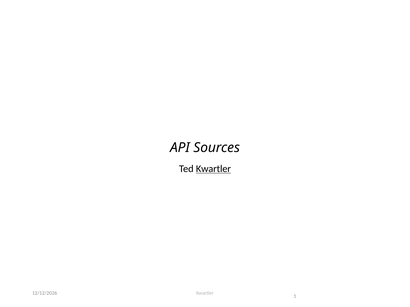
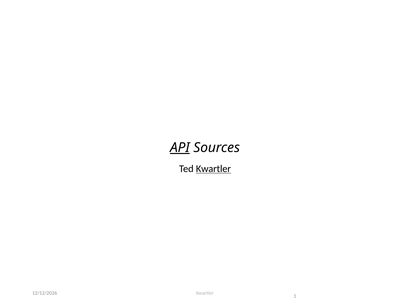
API underline: none -> present
